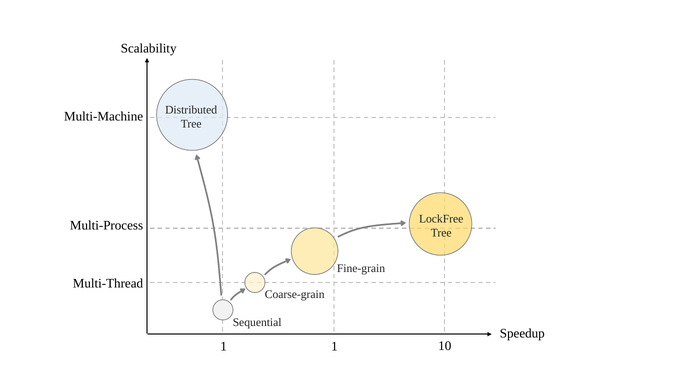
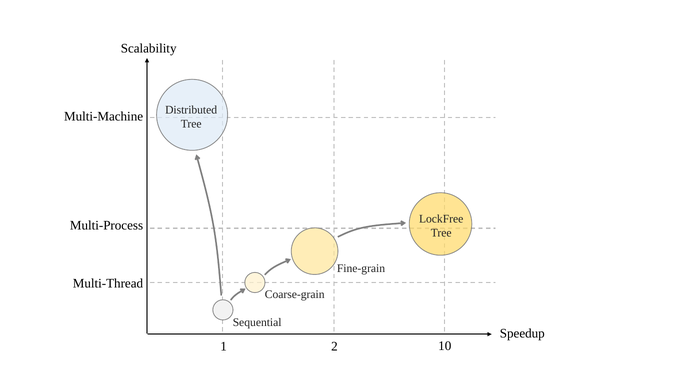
1 1: 1 -> 2
